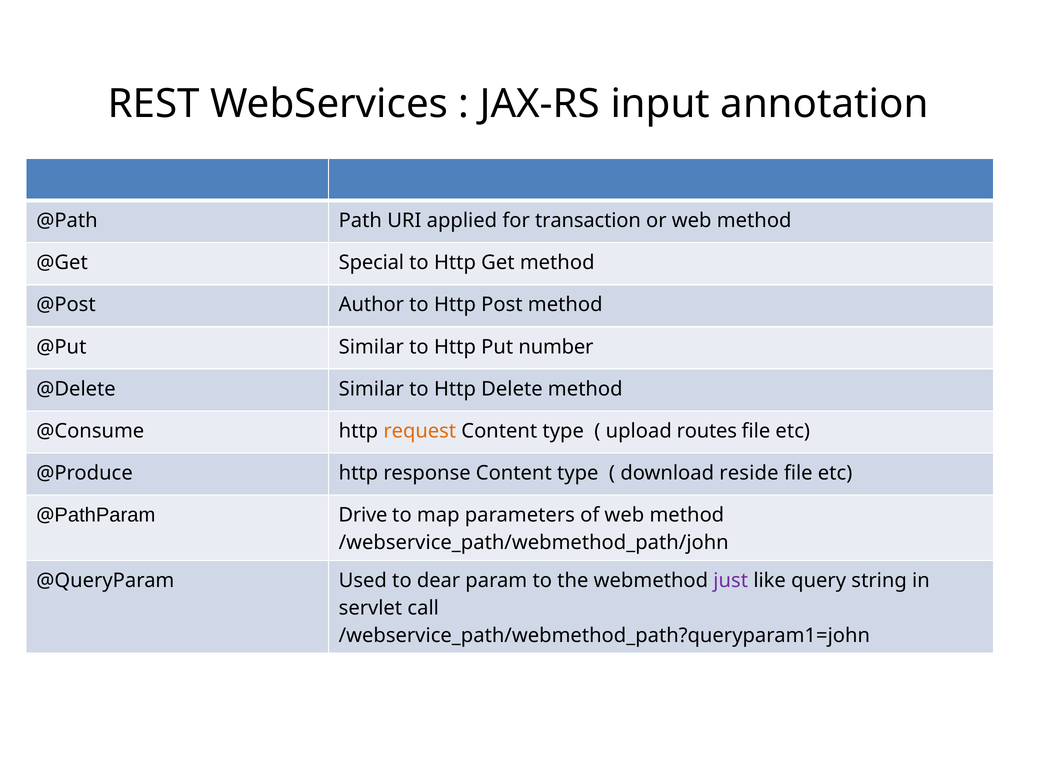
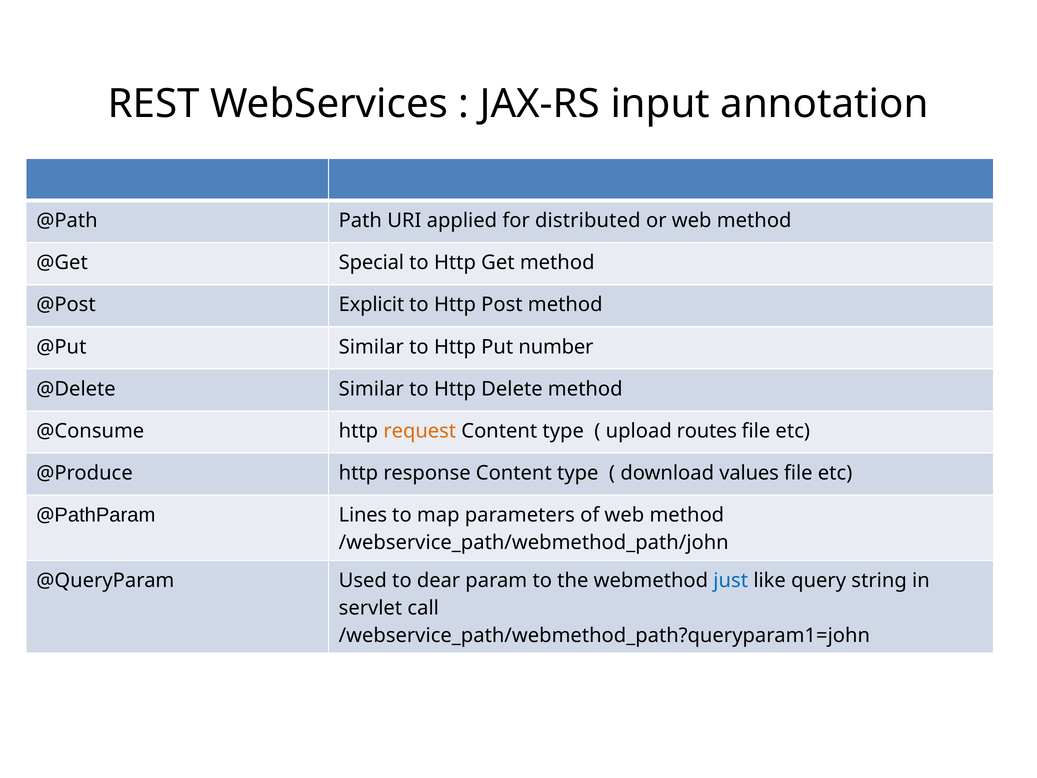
transaction: transaction -> distributed
Author: Author -> Explicit
reside: reside -> values
Drive: Drive -> Lines
just colour: purple -> blue
